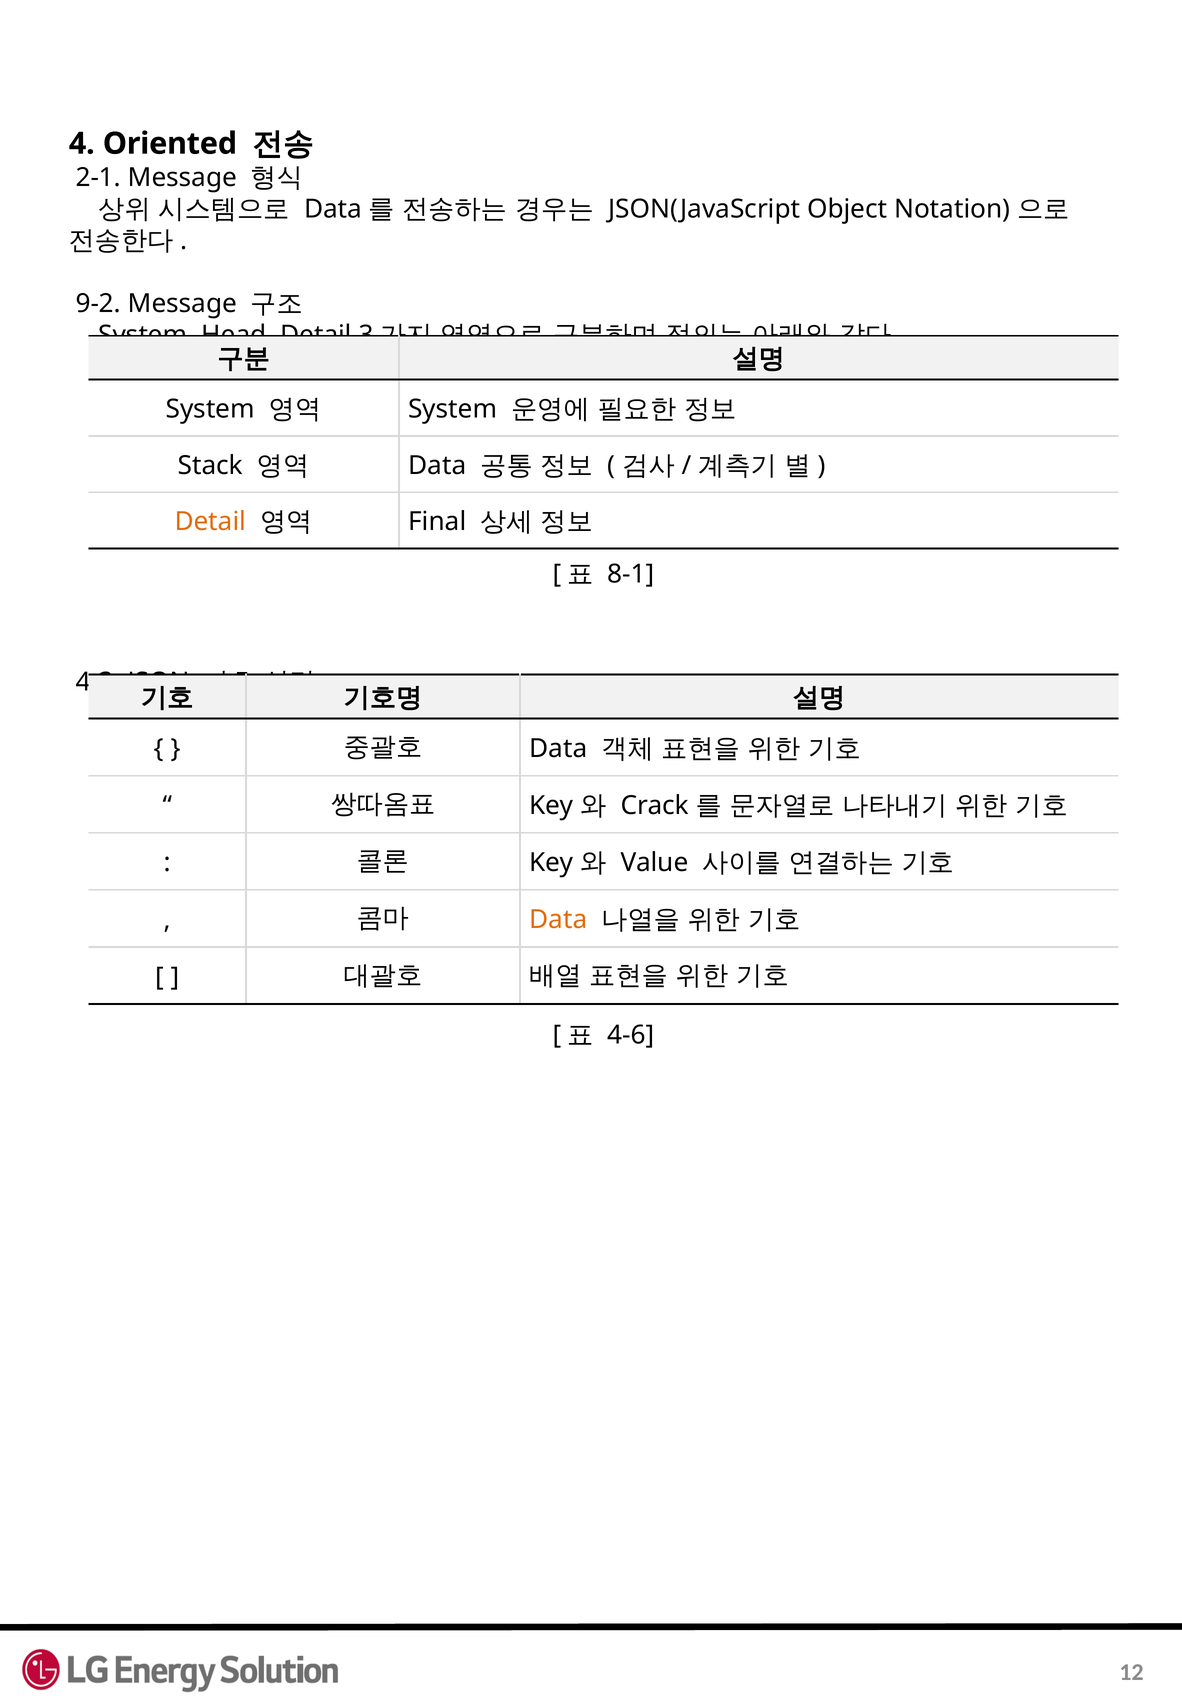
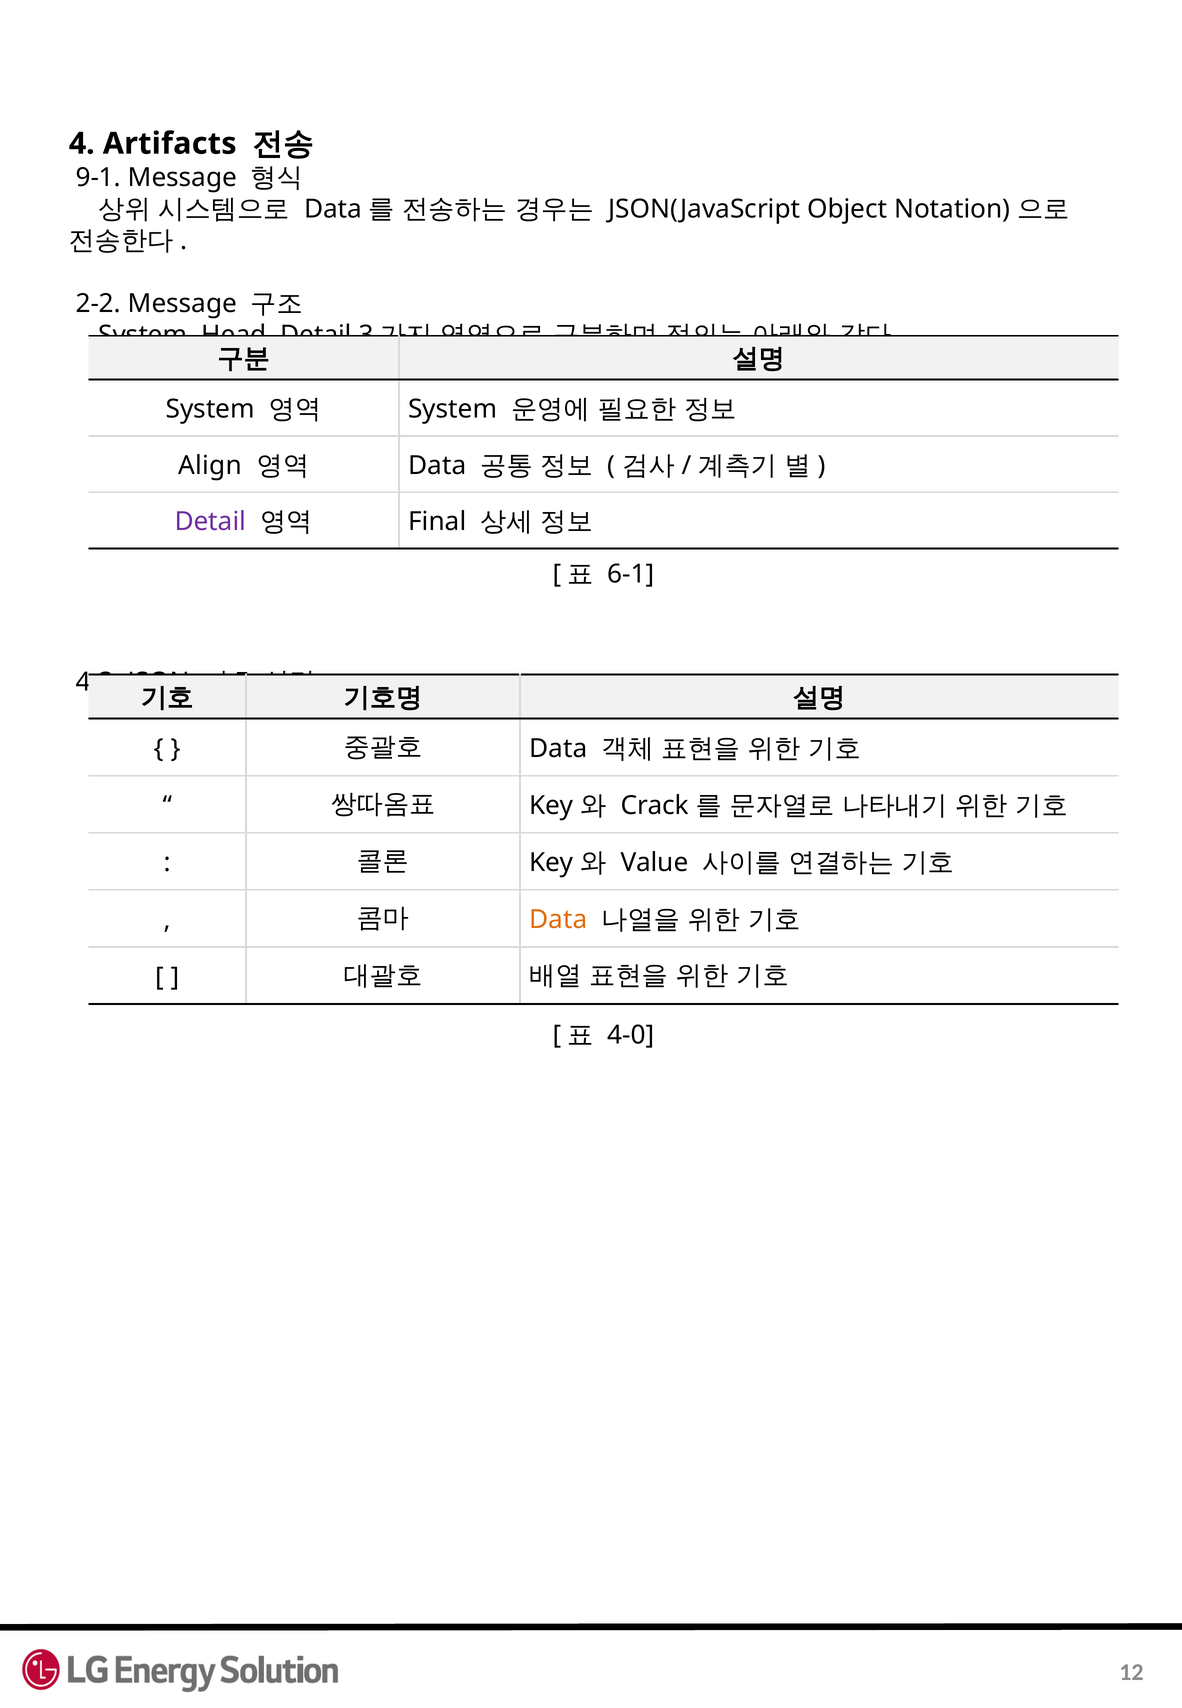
Oriented: Oriented -> Artifacts
2-1: 2-1 -> 9-1
9-2: 9-2 -> 2-2
Stack: Stack -> Align
Detail at (210, 522) colour: orange -> purple
8-1: 8-1 -> 6-1
4-6: 4-6 -> 4-0
